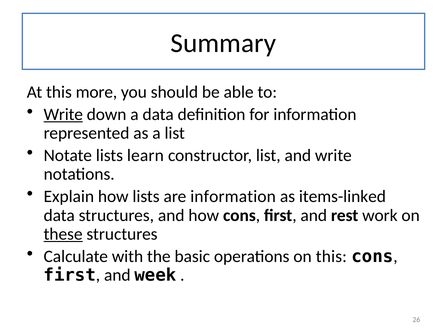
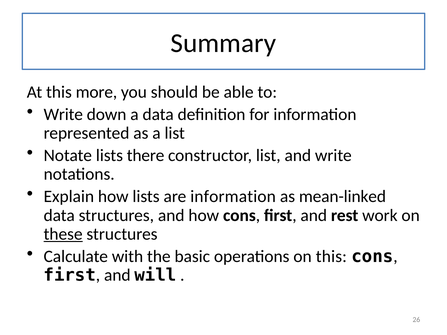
Write at (63, 114) underline: present -> none
learn: learn -> there
items-linked: items-linked -> mean-linked
week: week -> will
